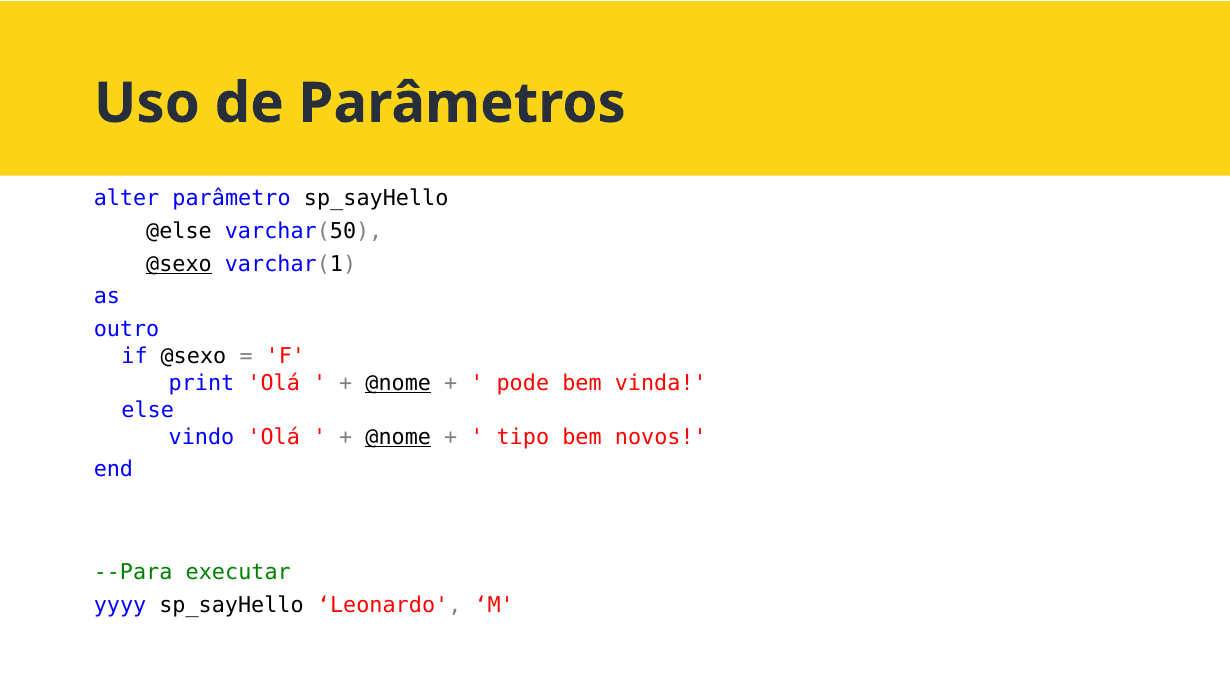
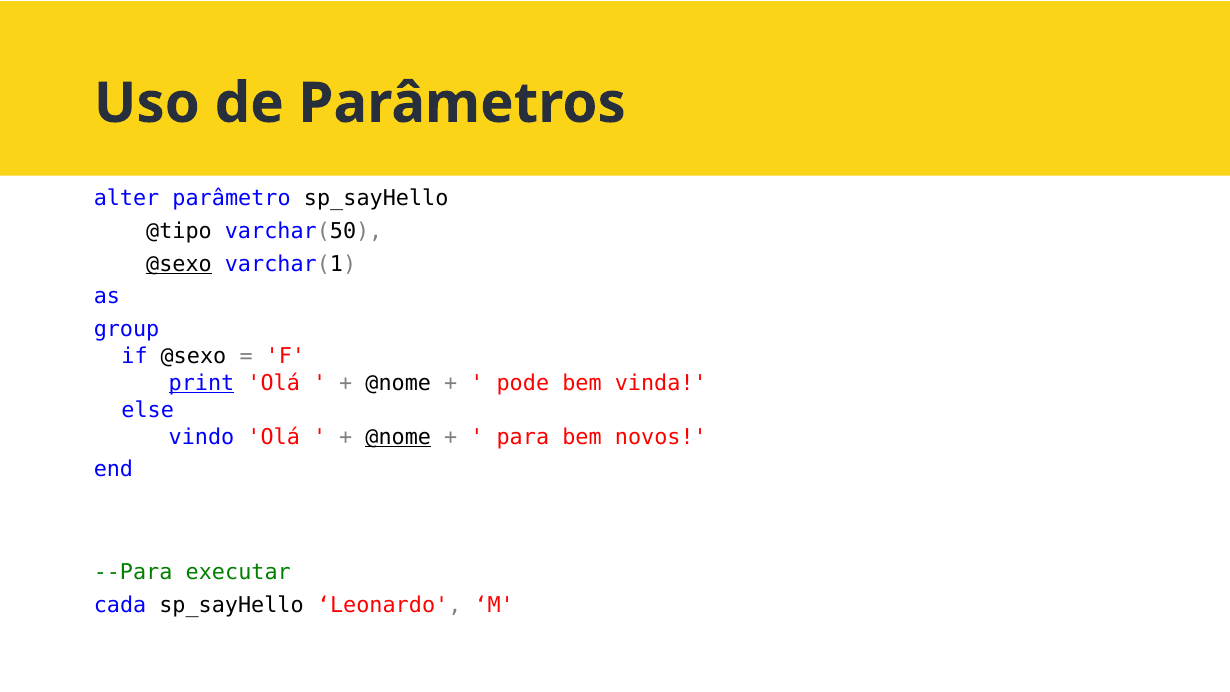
@else: @else -> @tipo
outro: outro -> group
print underline: none -> present
@nome at (398, 383) underline: present -> none
tipo: tipo -> para
yyyy: yyyy -> cada
